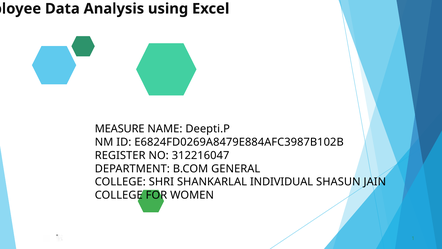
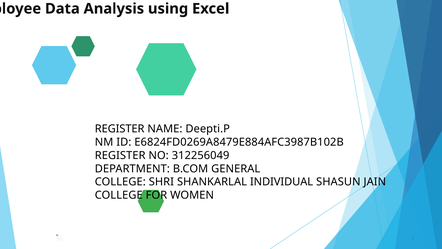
MEASURE at (120, 129): MEASURE -> REGISTER
312216047: 312216047 -> 312256049
